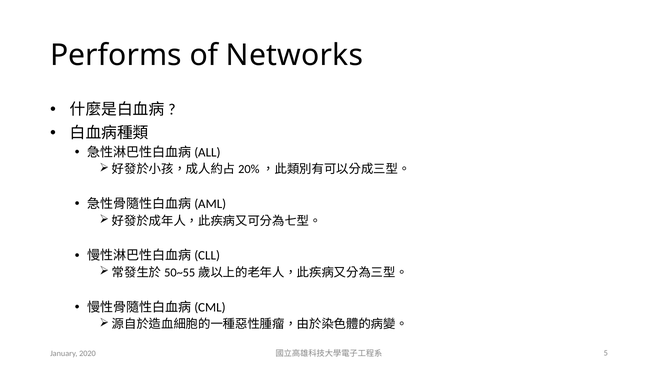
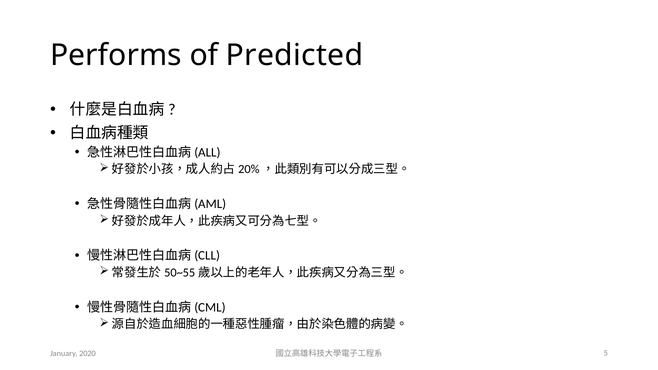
Networks: Networks -> Predicted
